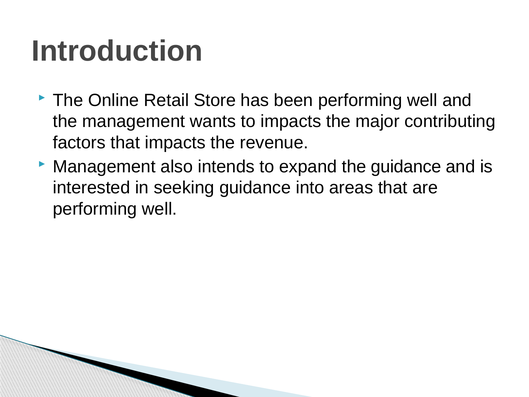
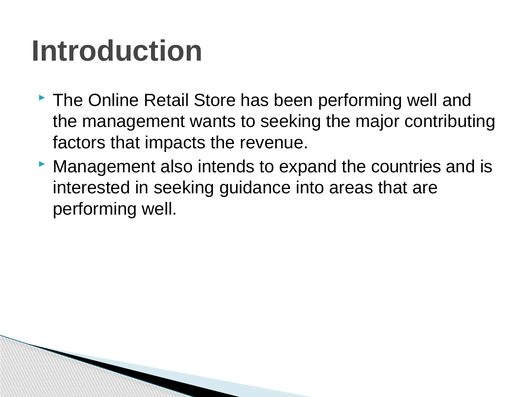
to impacts: impacts -> seeking
the guidance: guidance -> countries
